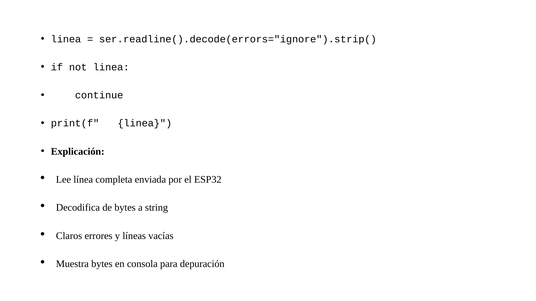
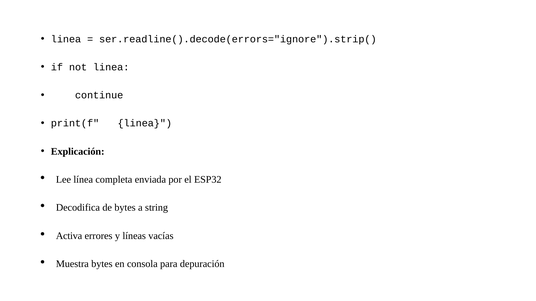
Claros: Claros -> Activa
